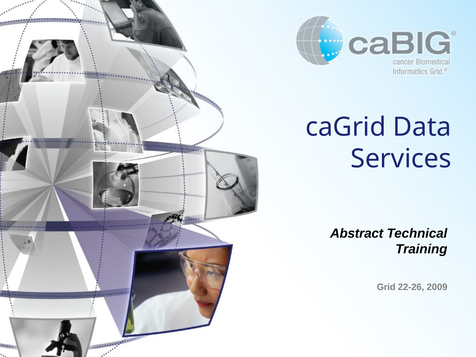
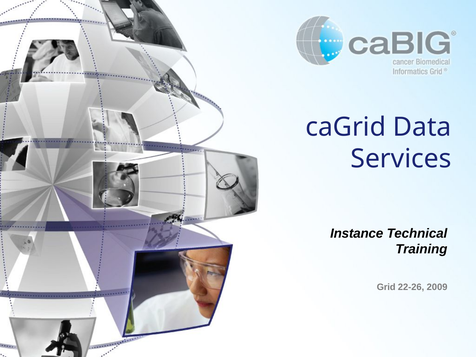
Abstract: Abstract -> Instance
